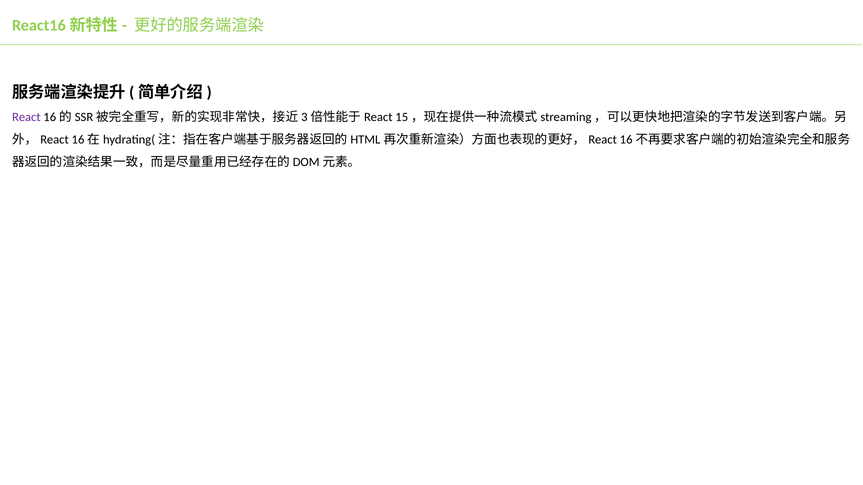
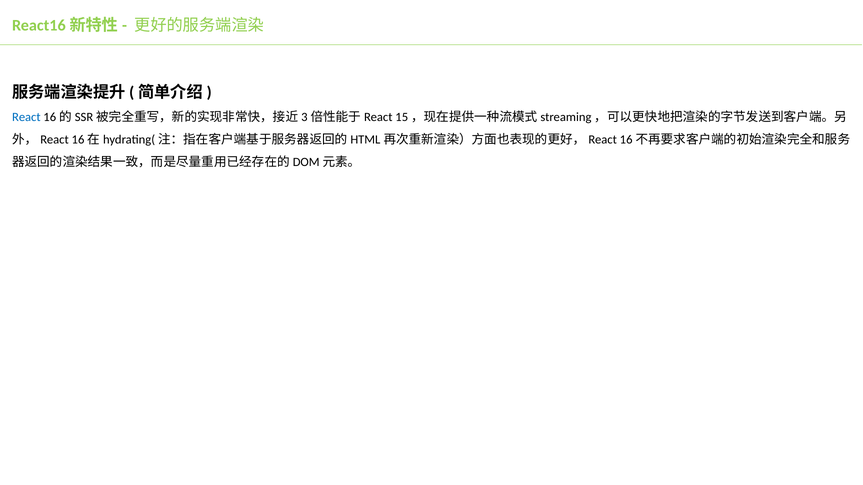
React colour: purple -> blue
